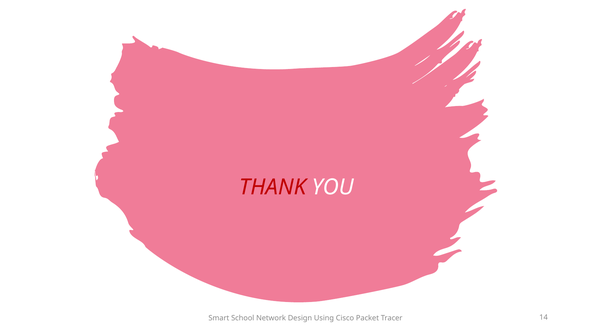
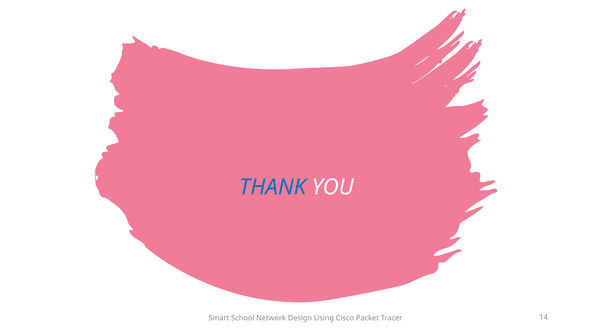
THANK colour: red -> blue
